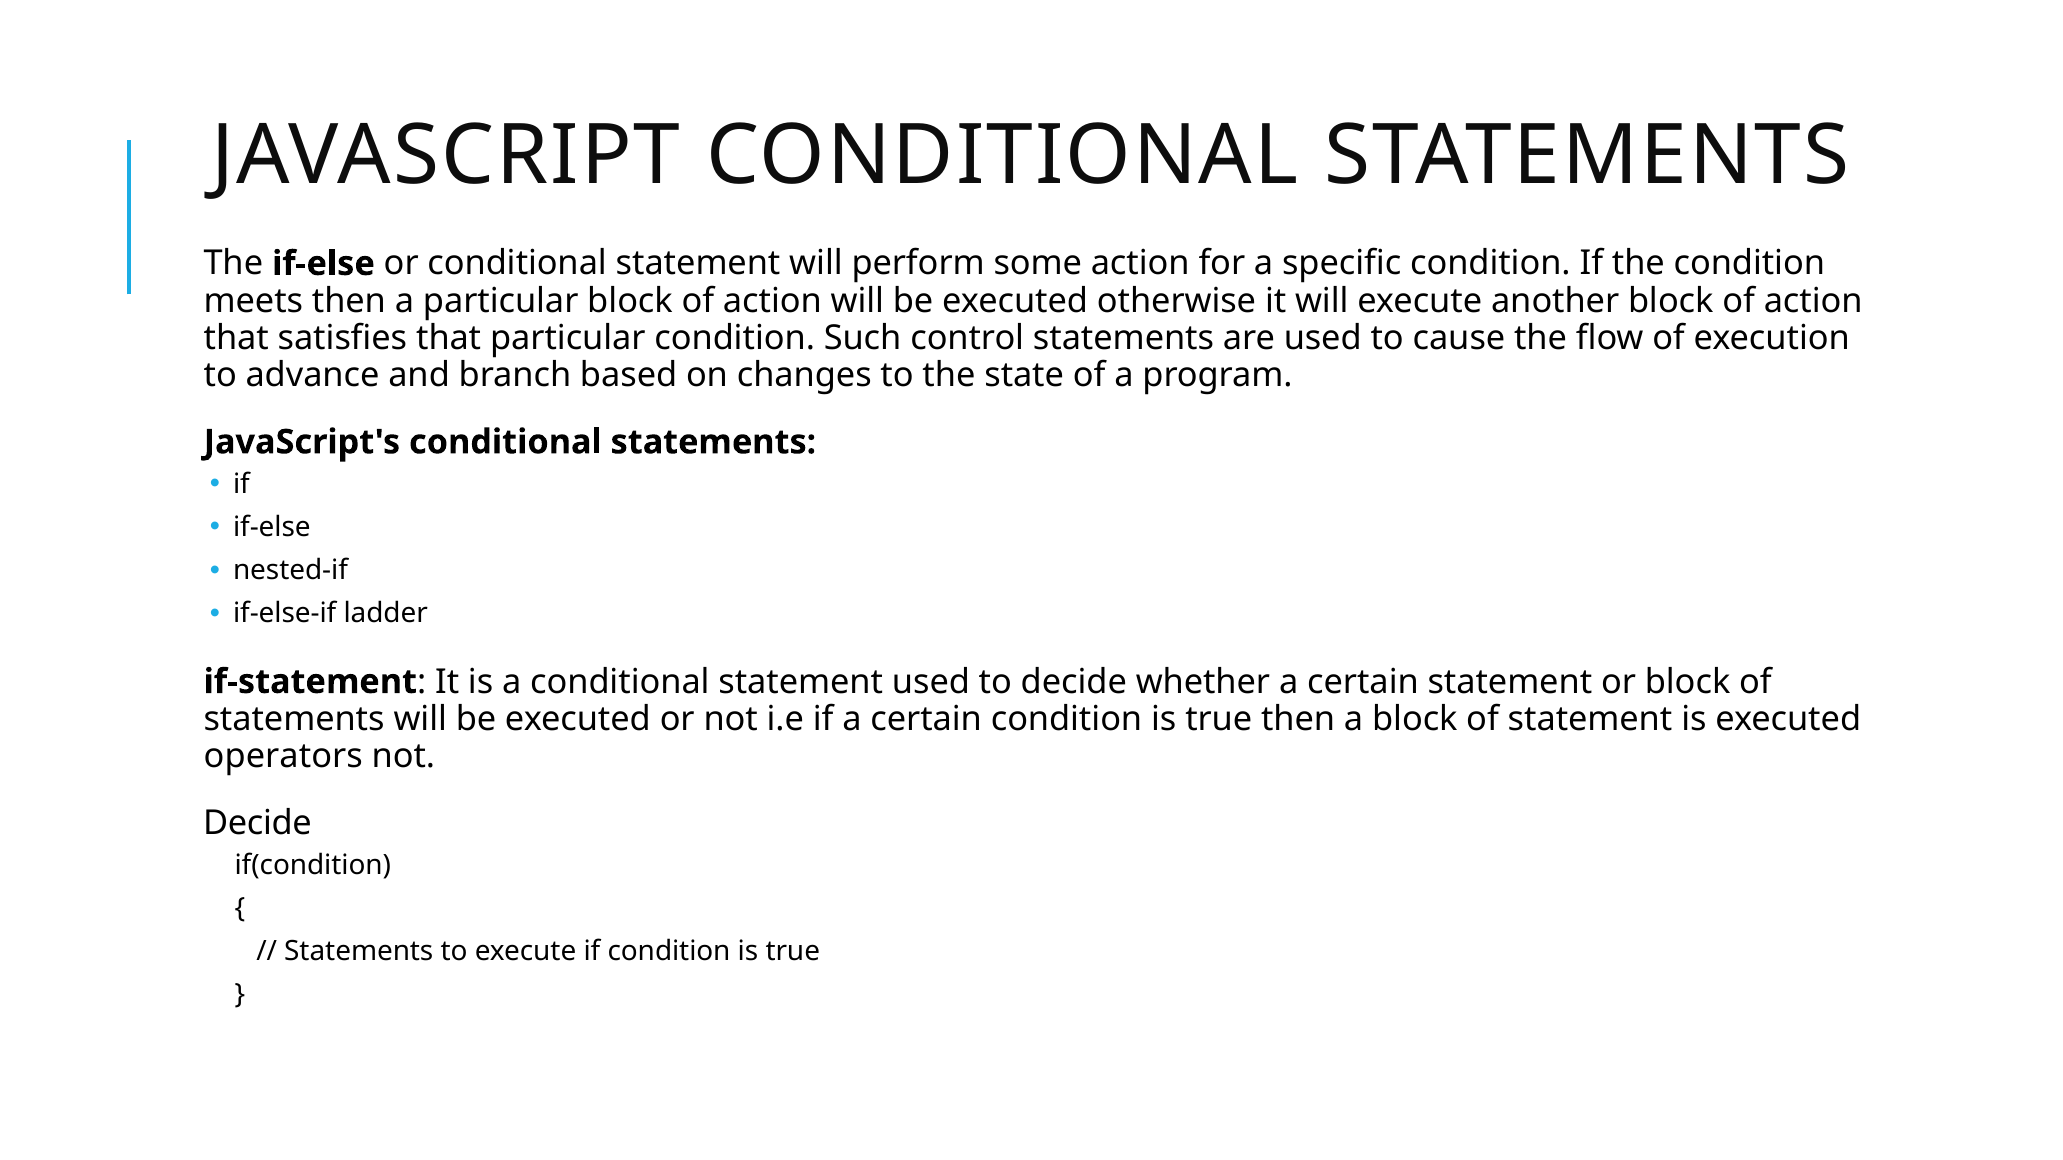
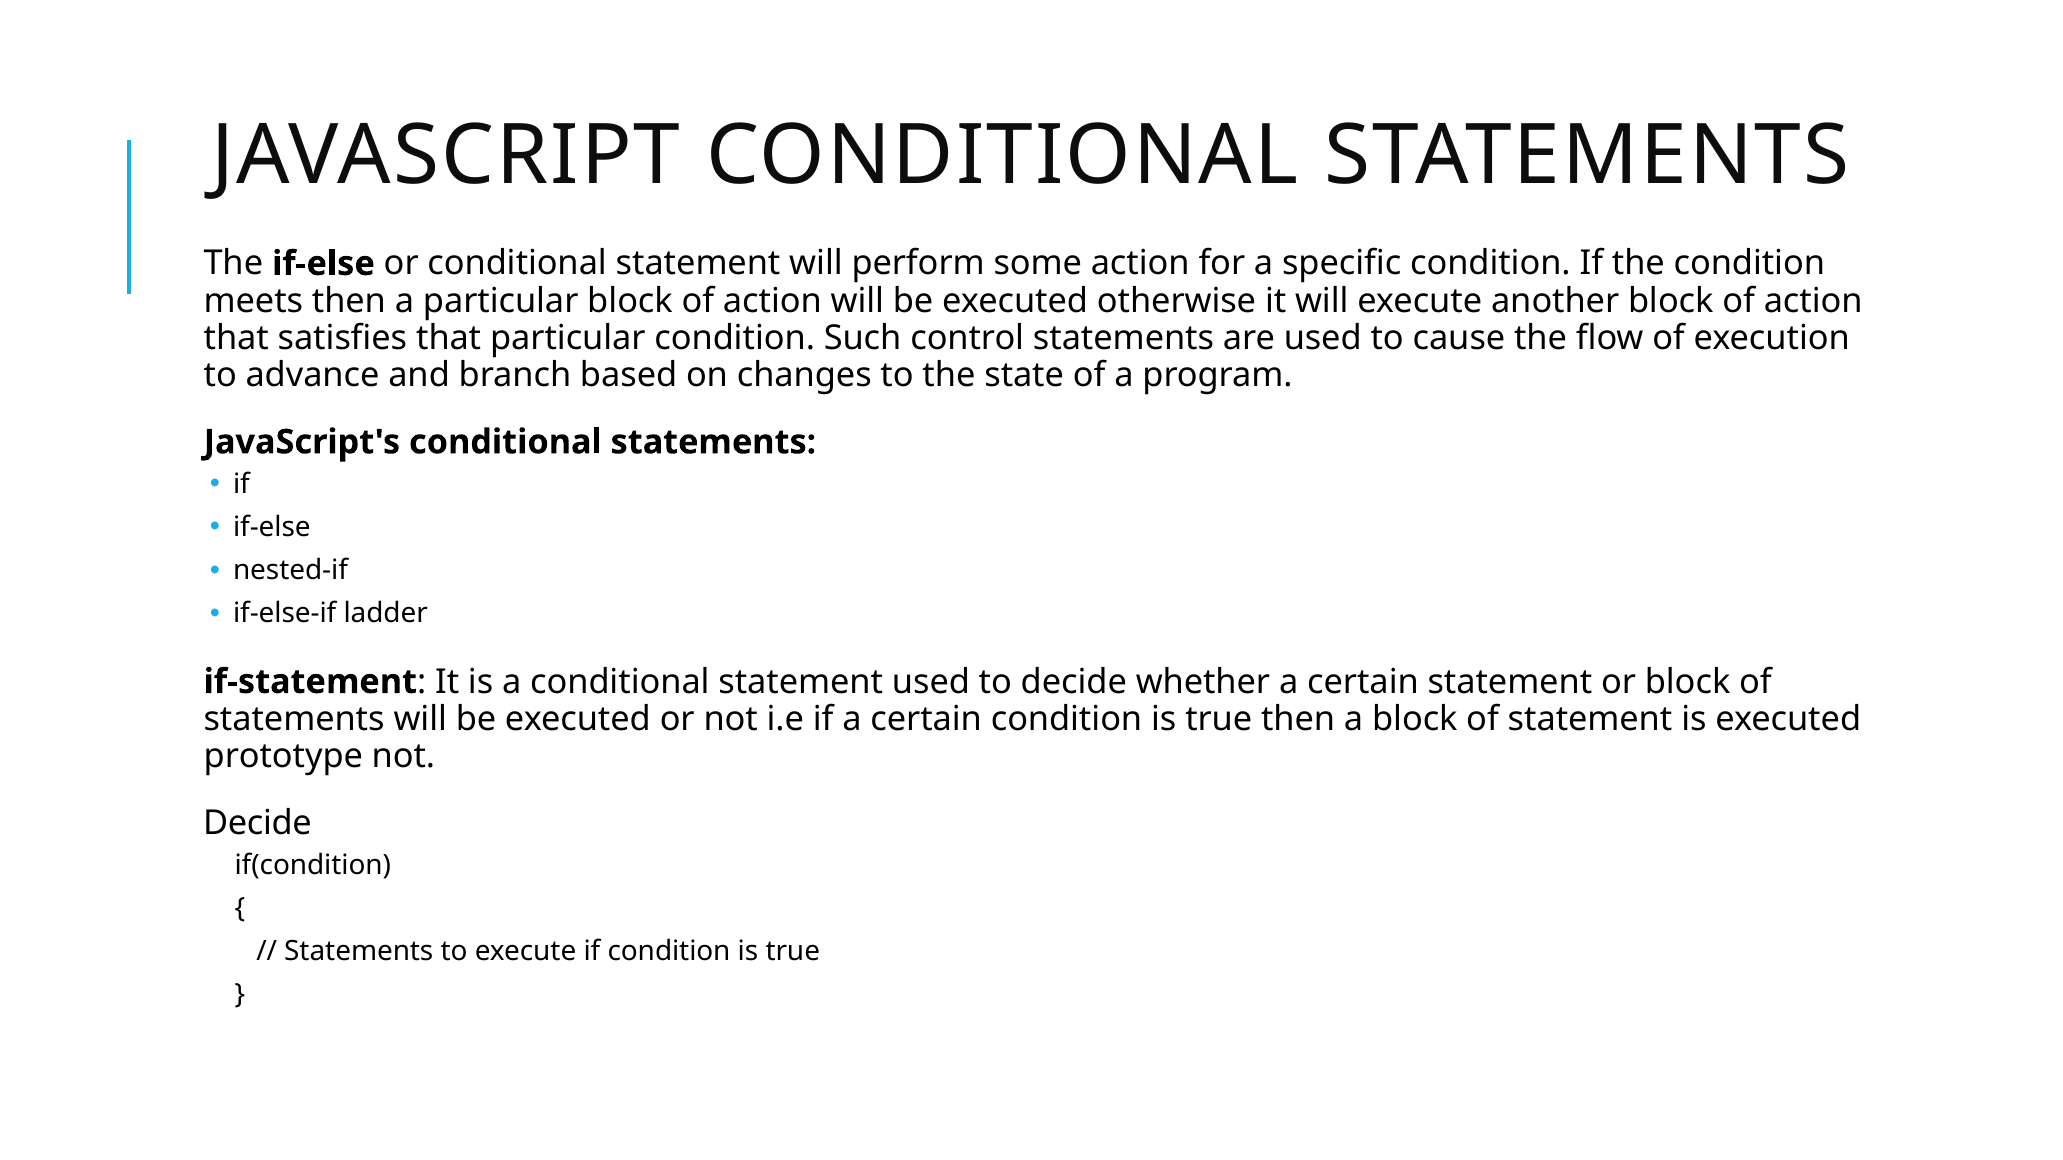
operators: operators -> prototype
